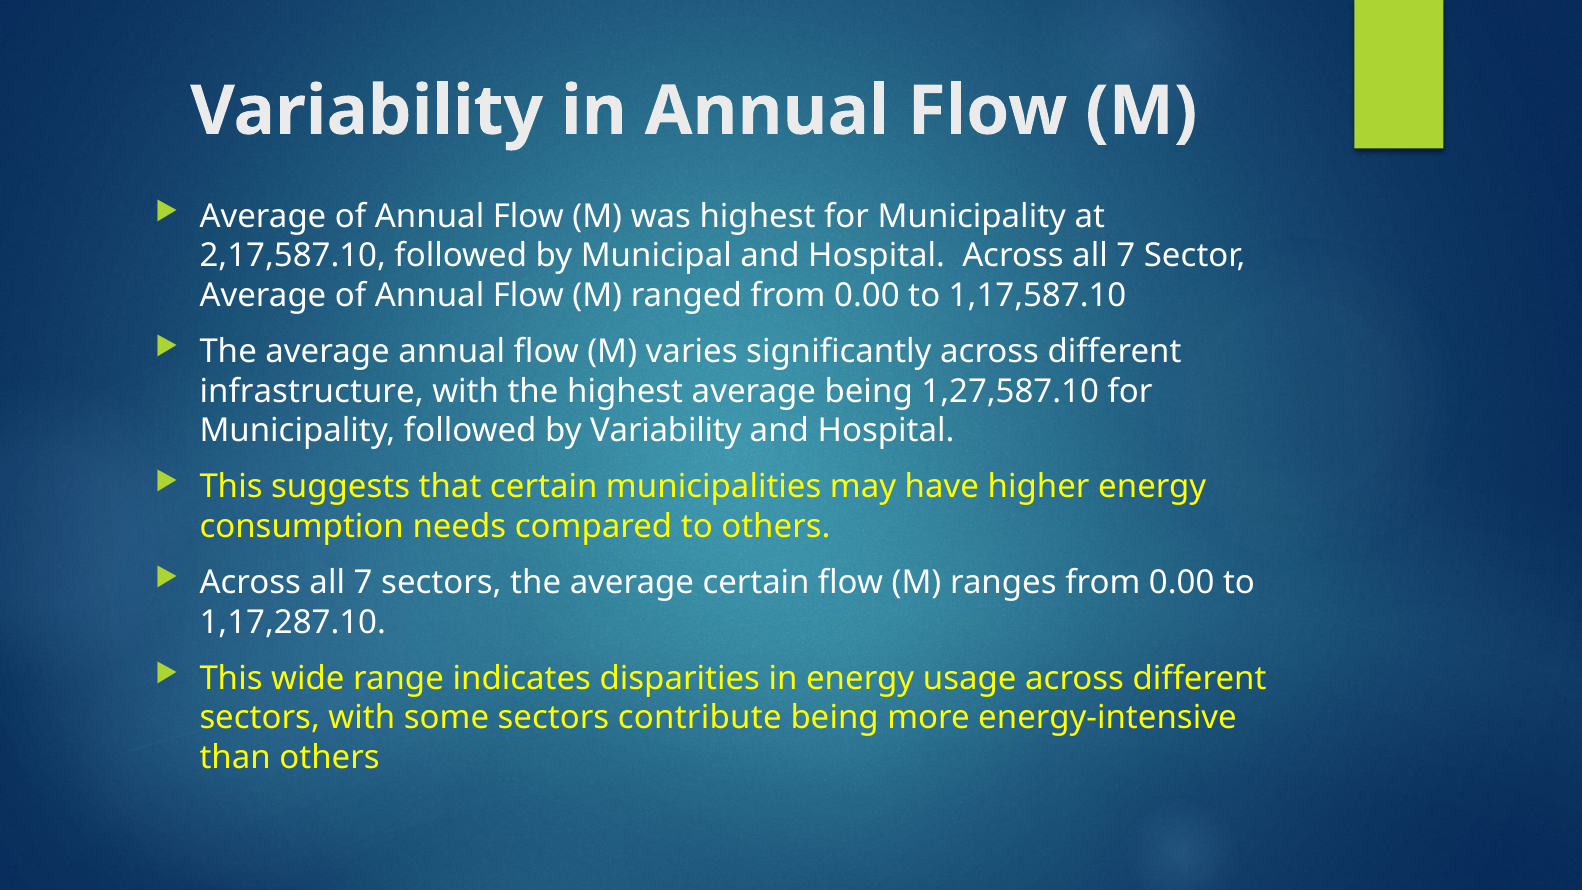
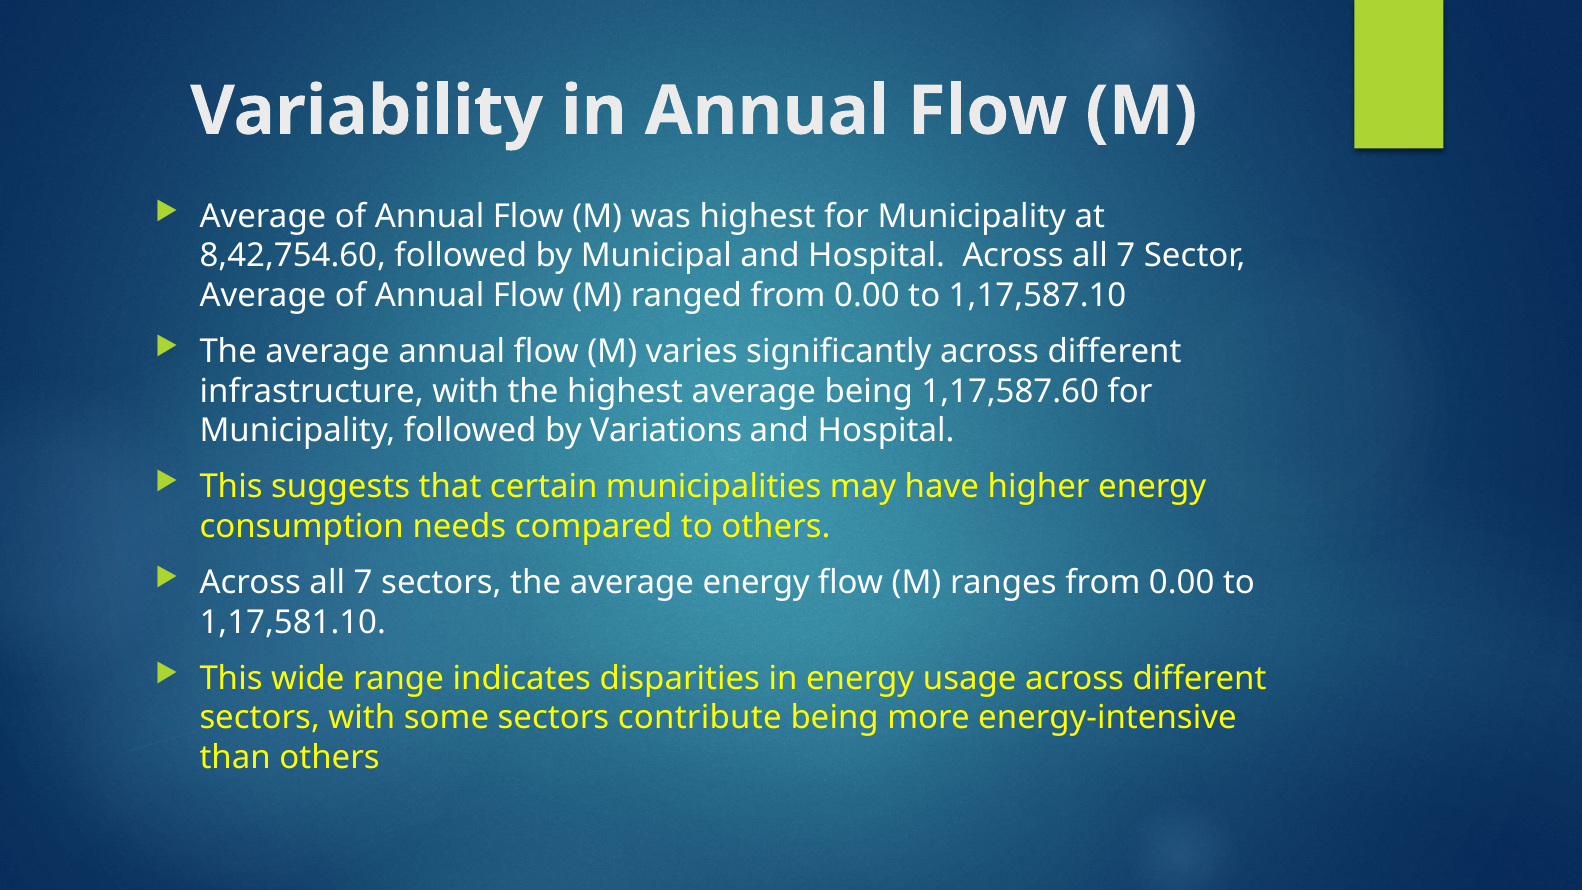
2,17,587.10: 2,17,587.10 -> 8,42,754.60
1,27,587.10: 1,27,587.10 -> 1,17,587.60
by Variability: Variability -> Variations
average certain: certain -> energy
1,17,287.10: 1,17,287.10 -> 1,17,581.10
